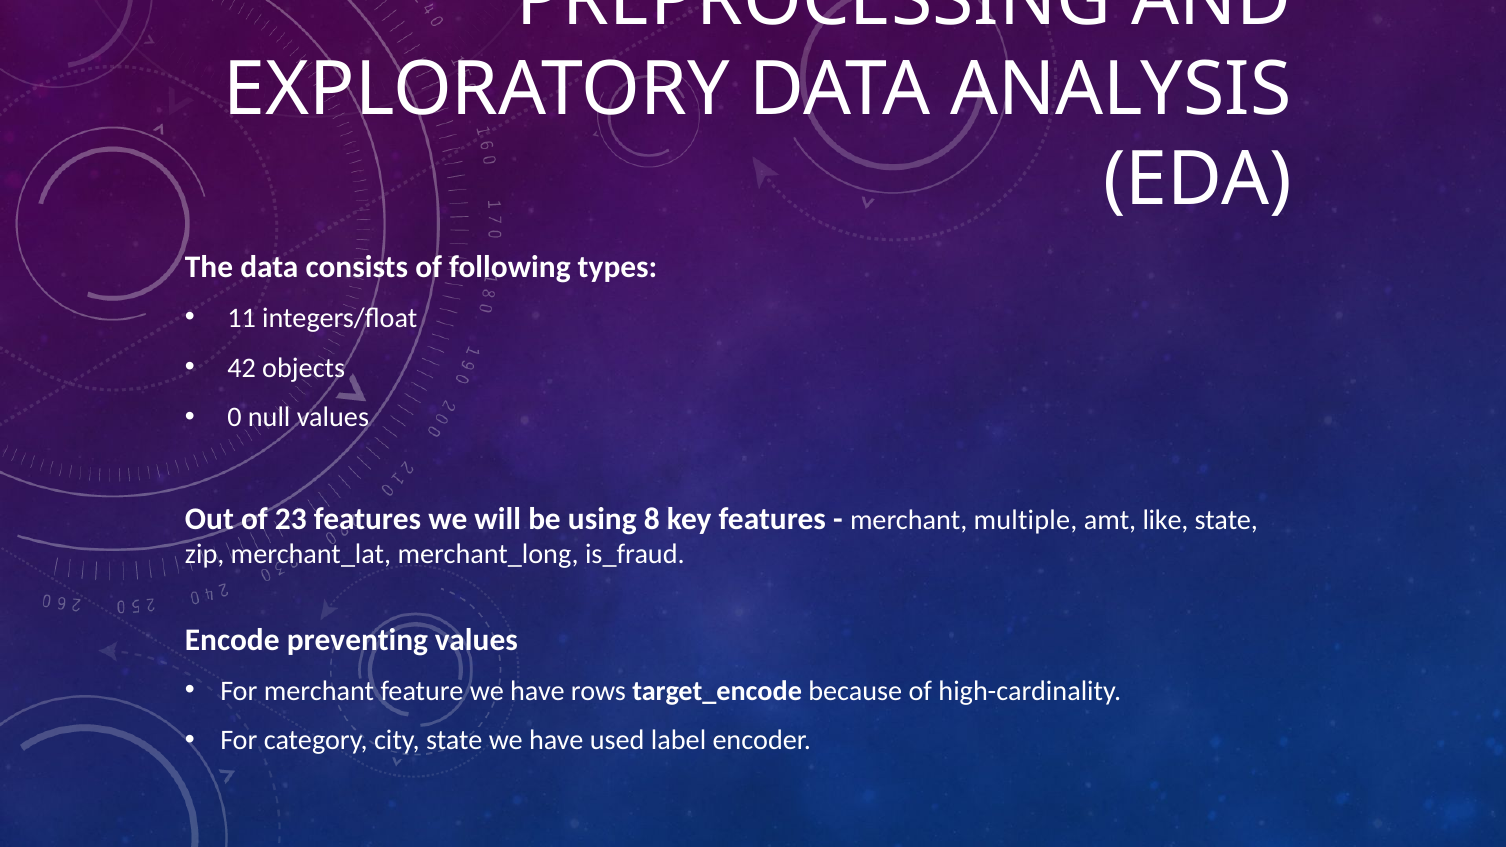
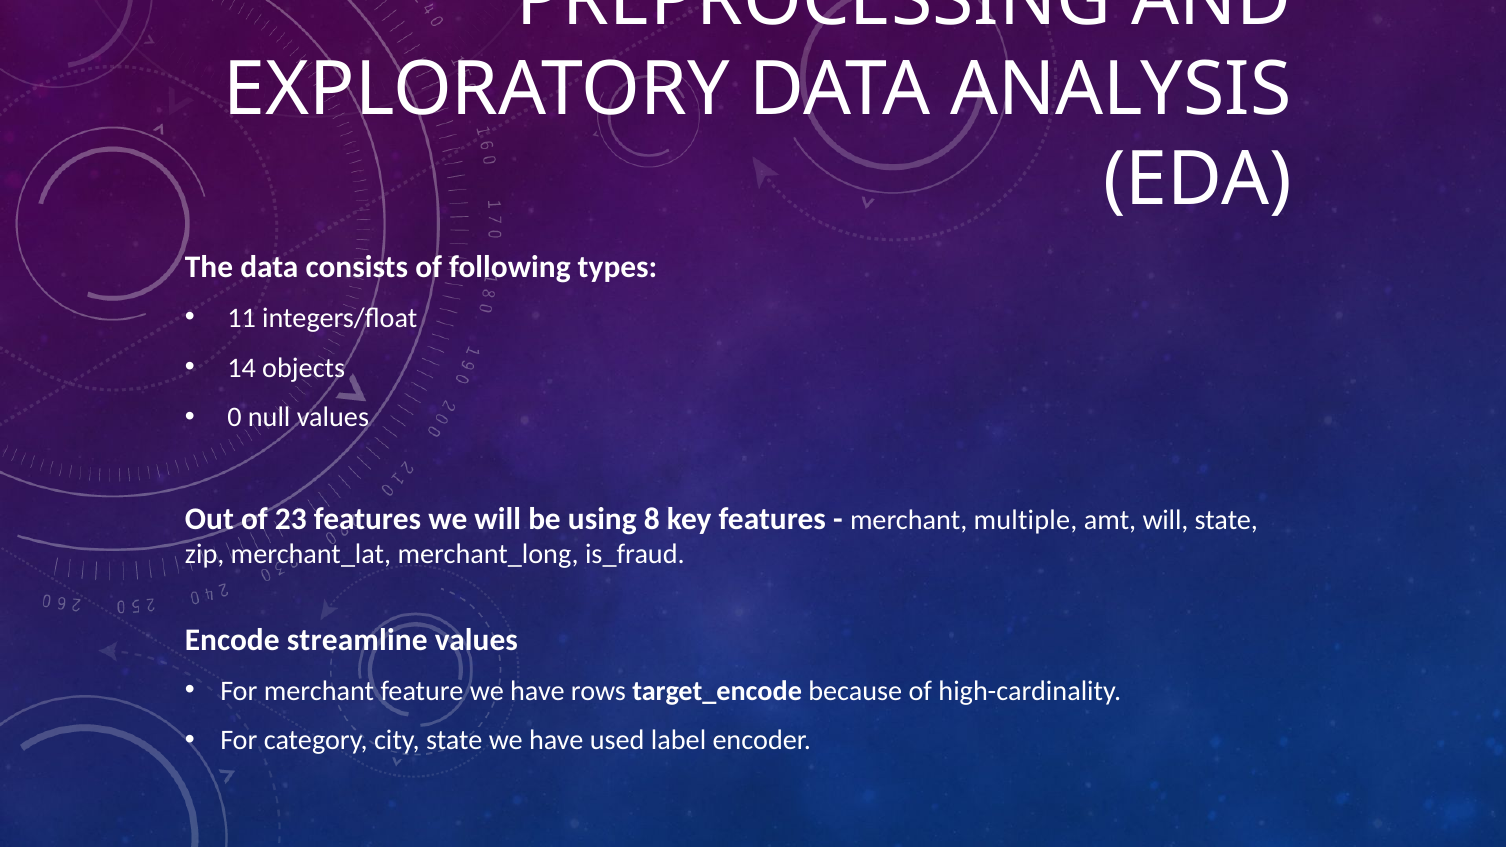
42: 42 -> 14
amt like: like -> will
preventing: preventing -> streamline
